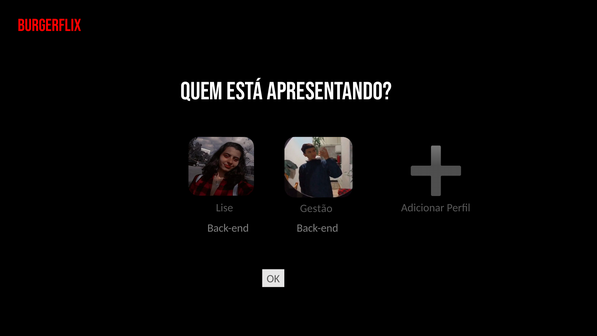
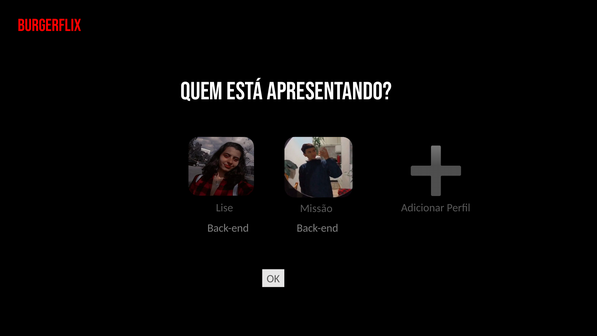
Gestão: Gestão -> Missão
